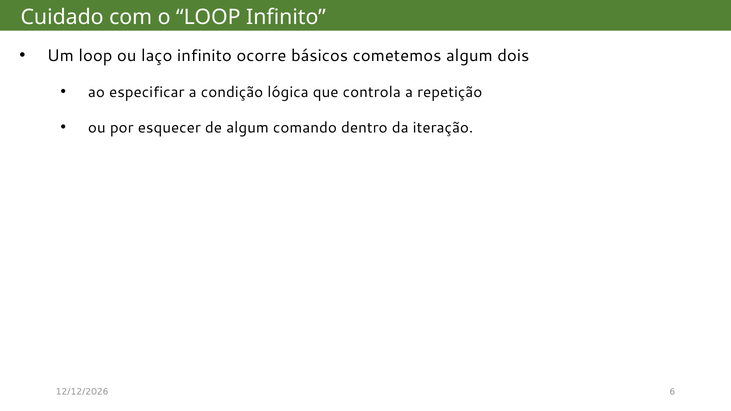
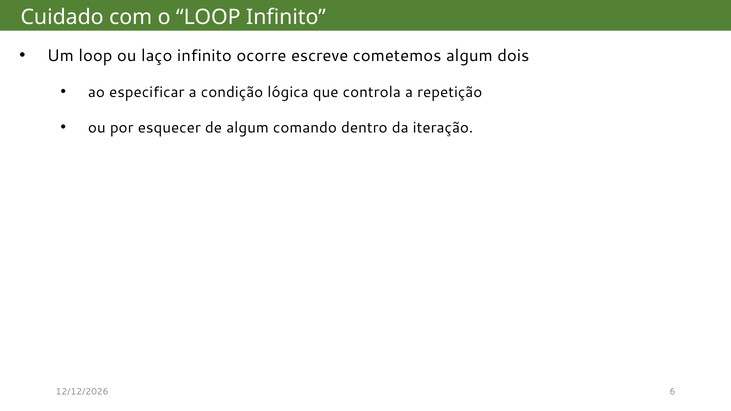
básicos: básicos -> escreve
